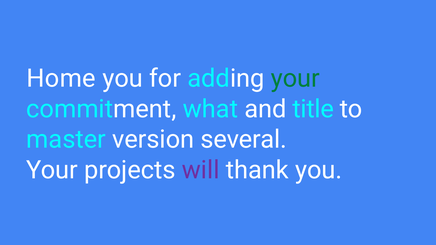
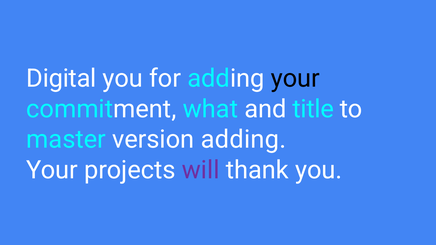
Home: Home -> Digital
your at (295, 79) colour: green -> black
version several: several -> adding
